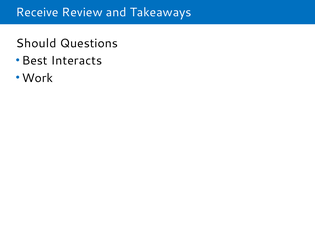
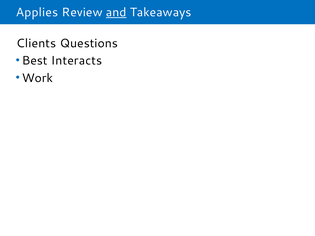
Receive: Receive -> Applies
and underline: none -> present
Should: Should -> Clients
